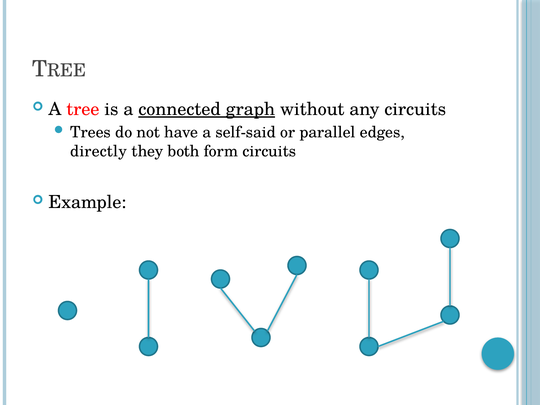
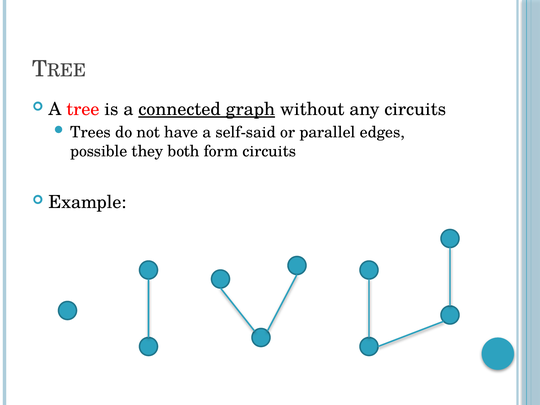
directly: directly -> possible
